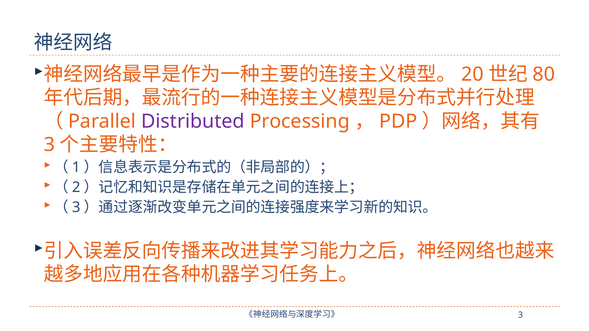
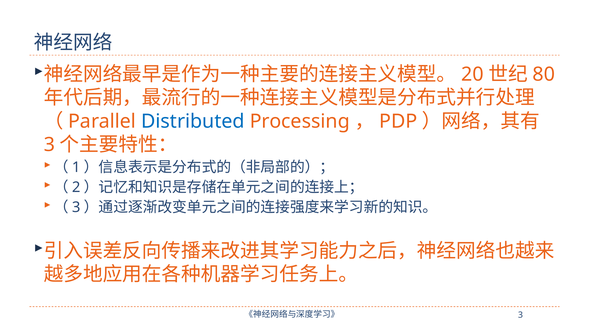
Distributed colour: purple -> blue
